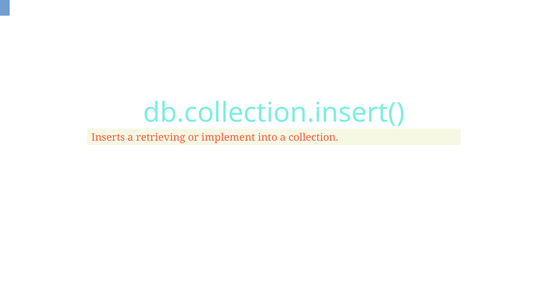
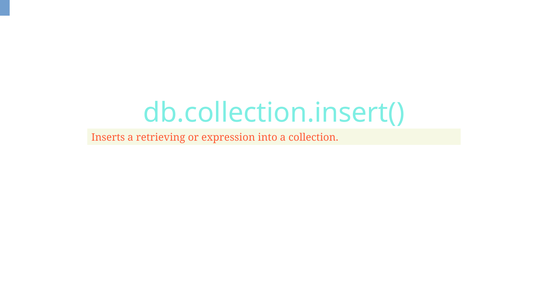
implement: implement -> expression
